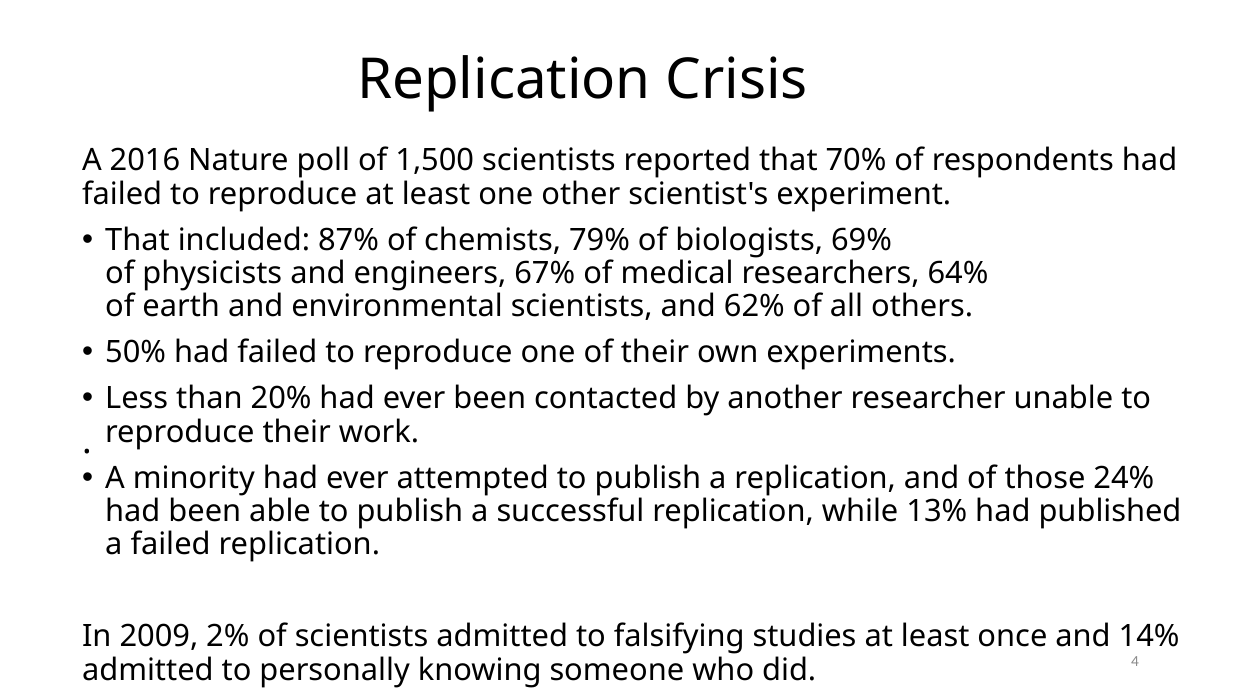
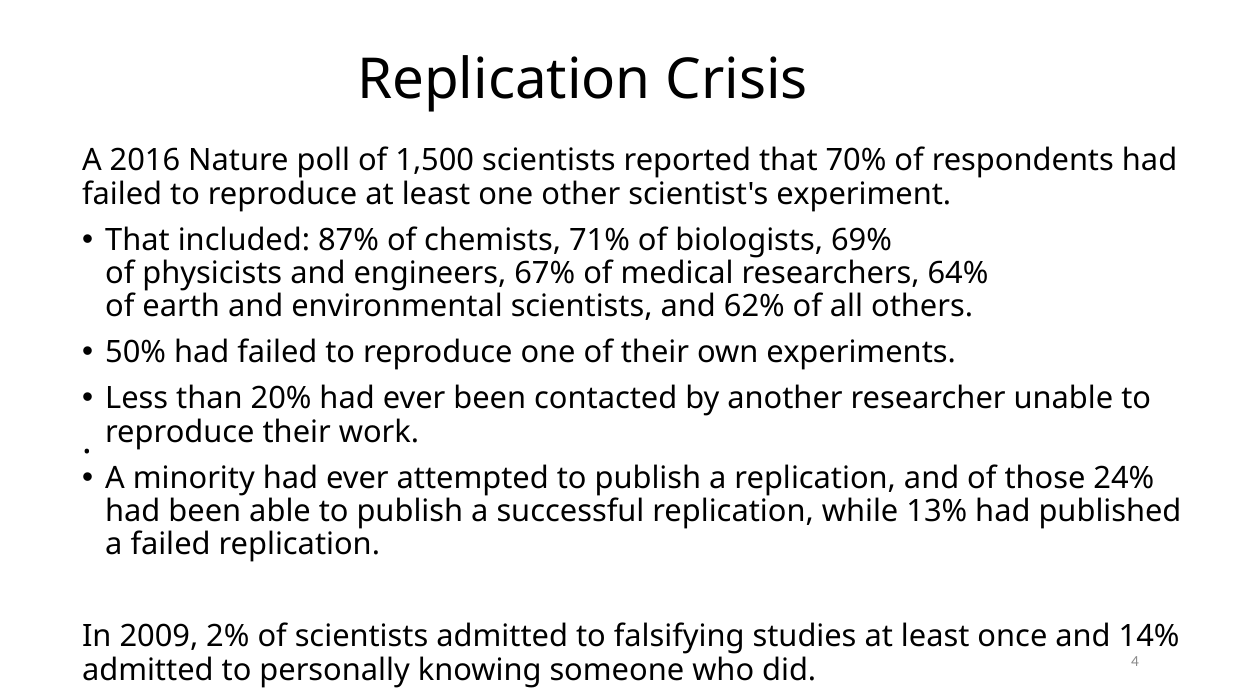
79%: 79% -> 71%
